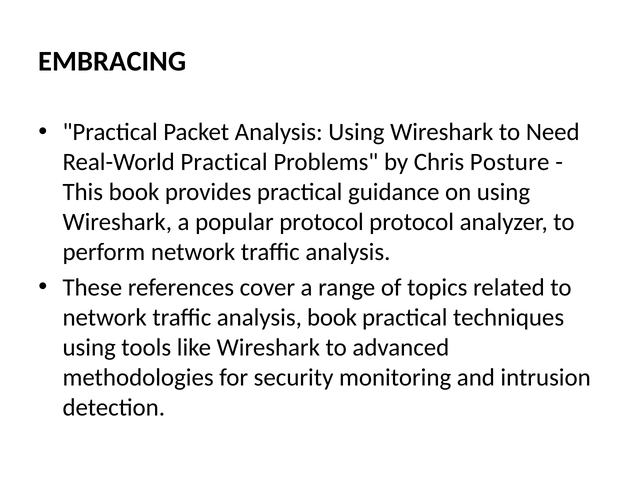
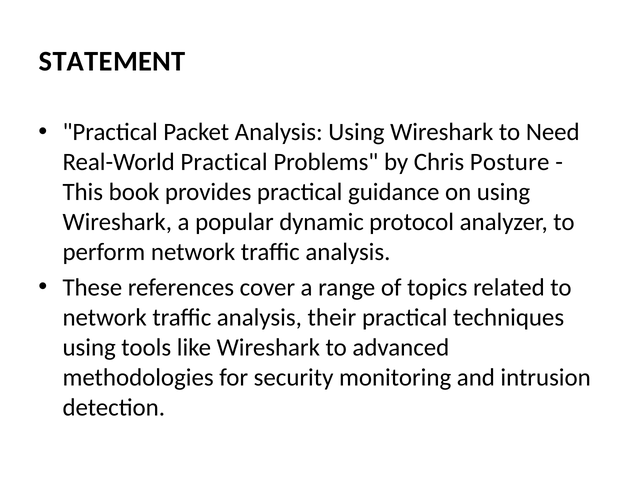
EMBRACING: EMBRACING -> STATEMENT
popular protocol: protocol -> dynamic
analysis book: book -> their
